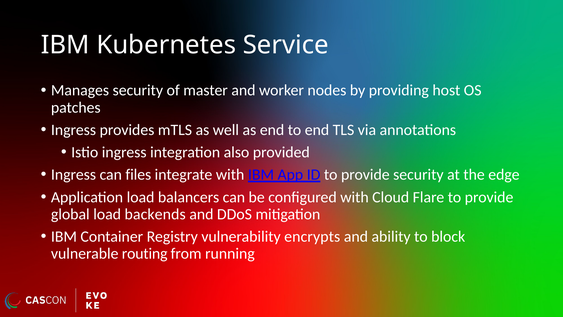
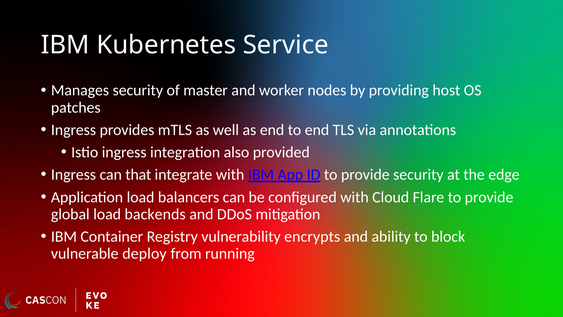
files: files -> that
routing: routing -> deploy
